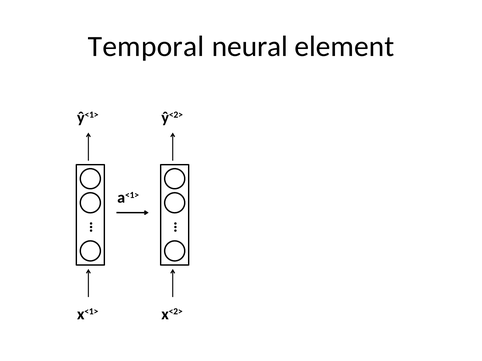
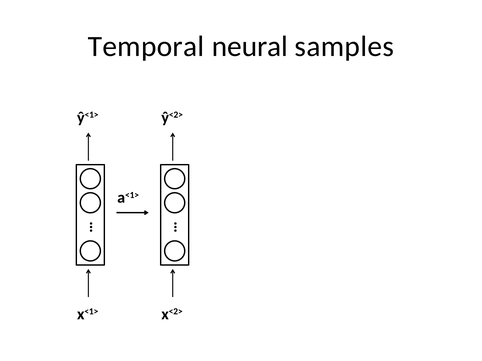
element: element -> samples
